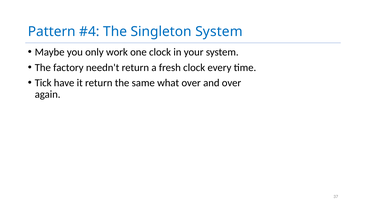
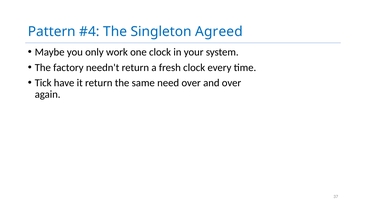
Singleton System: System -> Agreed
what: what -> need
